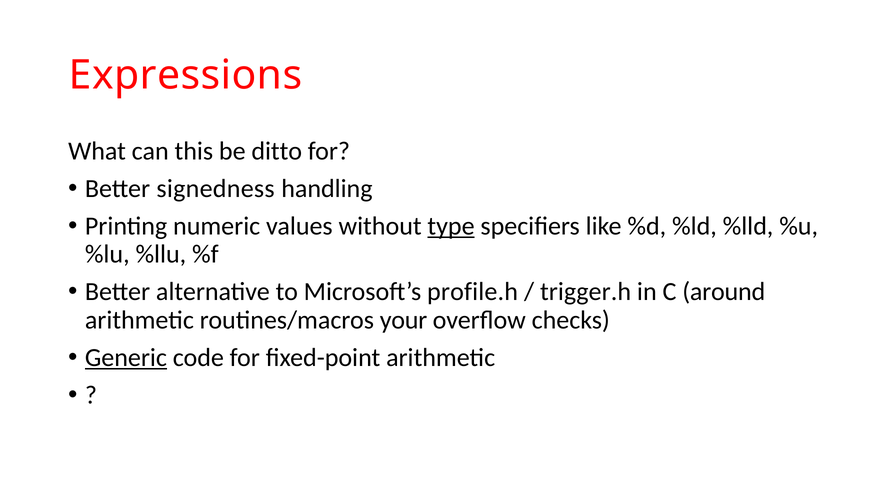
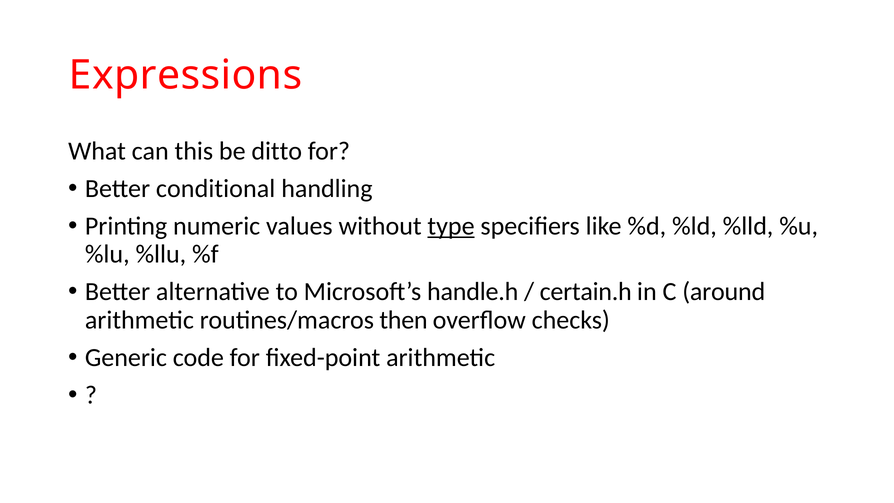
signedness: signedness -> conditional
profile.h: profile.h -> handle.h
trigger.h: trigger.h -> certain.h
your: your -> then
Generic underline: present -> none
